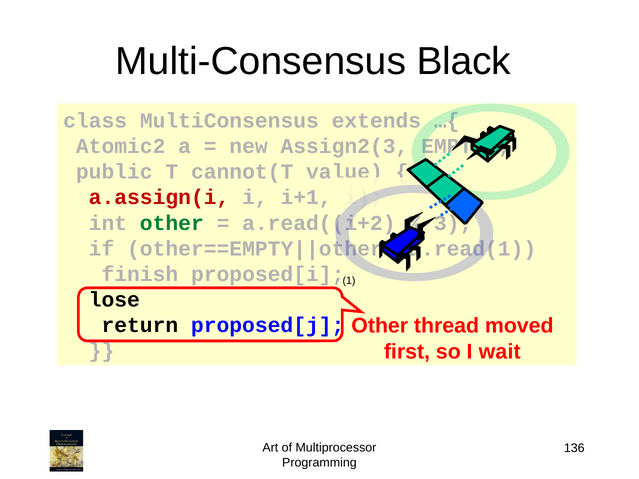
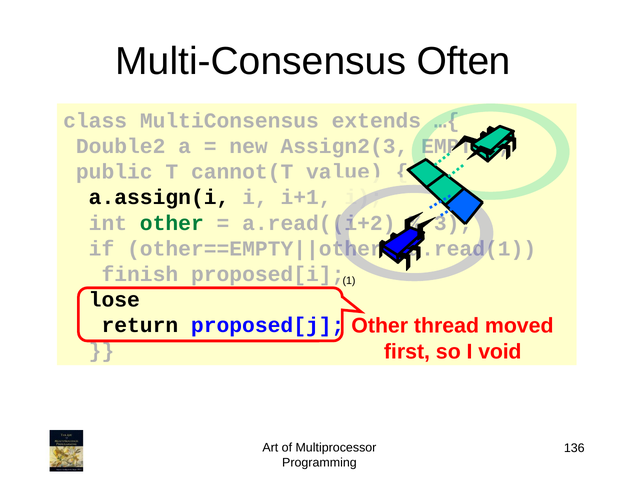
Black: Black -> Often
Atomic2: Atomic2 -> Double2
a.assign(i colour: red -> black
wait: wait -> void
